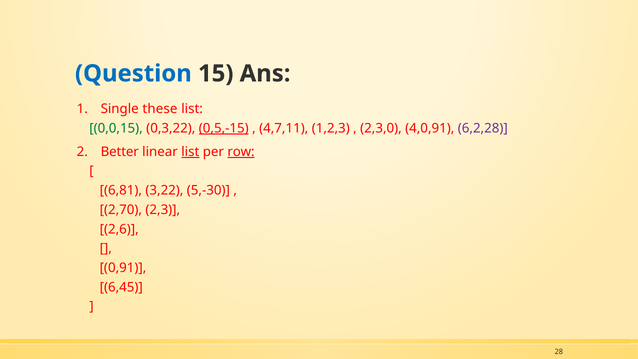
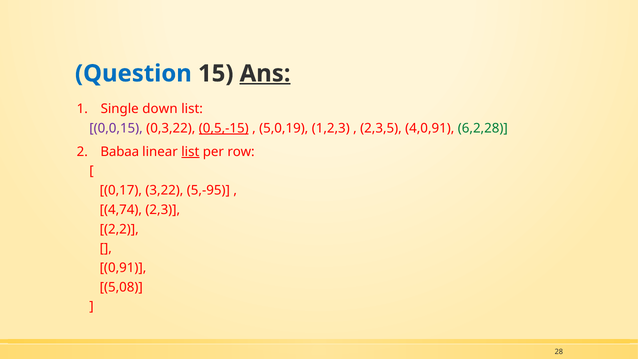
Ans underline: none -> present
these: these -> down
0,0,15 colour: green -> purple
4,7,11: 4,7,11 -> 5,0,19
2,3,0: 2,3,0 -> 2,3,5
6,2,28 colour: purple -> green
Better: Better -> Babaa
row underline: present -> none
6,81: 6,81 -> 0,17
5,-30: 5,-30 -> 5,-95
2,70: 2,70 -> 4,74
2,6: 2,6 -> 2,2
6,45: 6,45 -> 5,08
